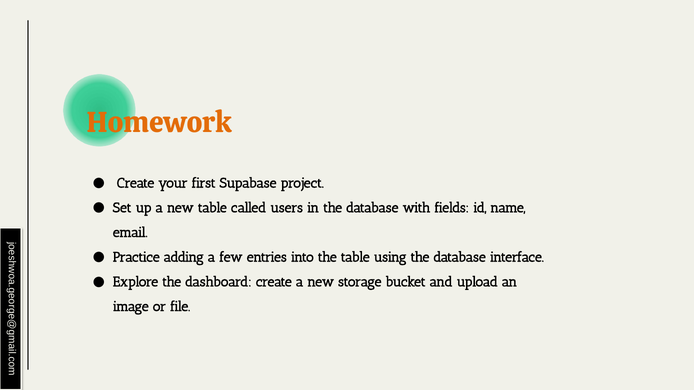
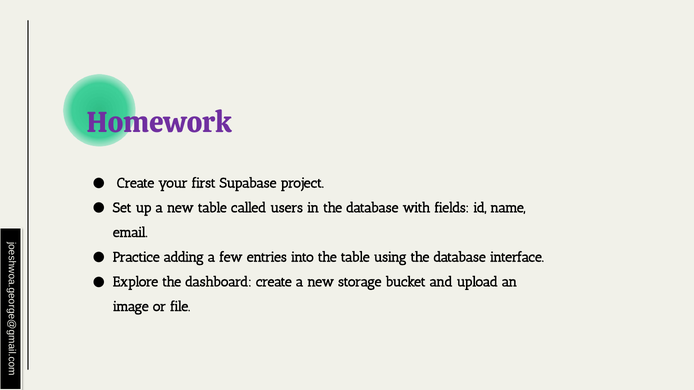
Homework colour: orange -> purple
